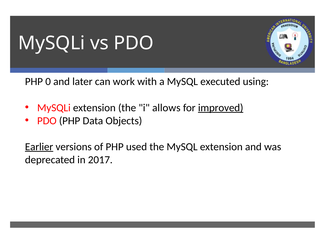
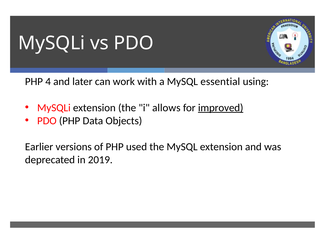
0: 0 -> 4
executed: executed -> essential
Earlier underline: present -> none
2017: 2017 -> 2019
